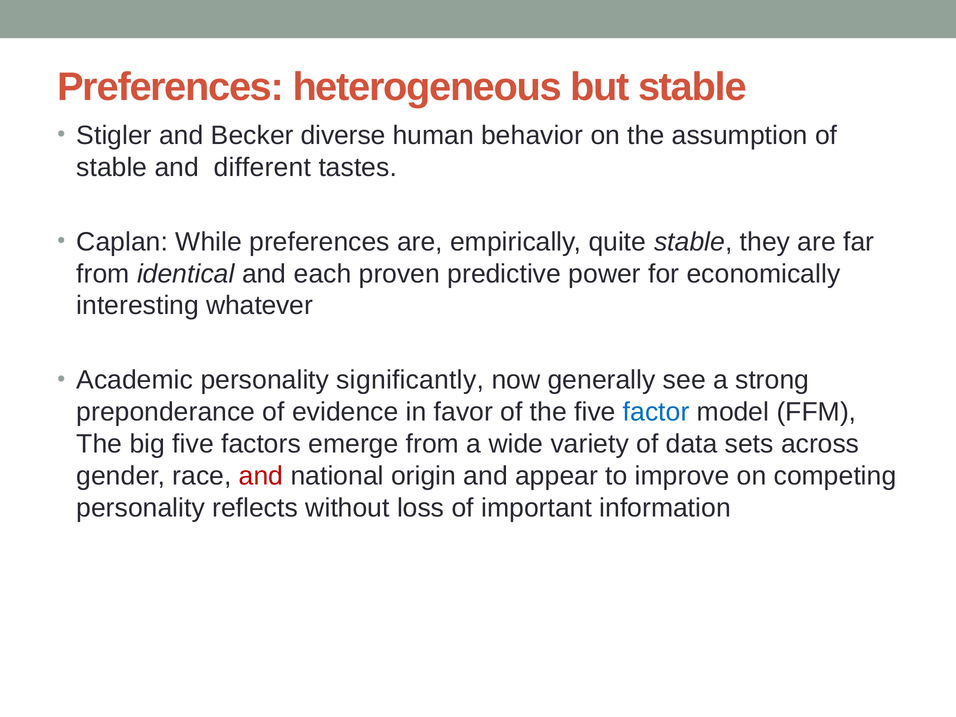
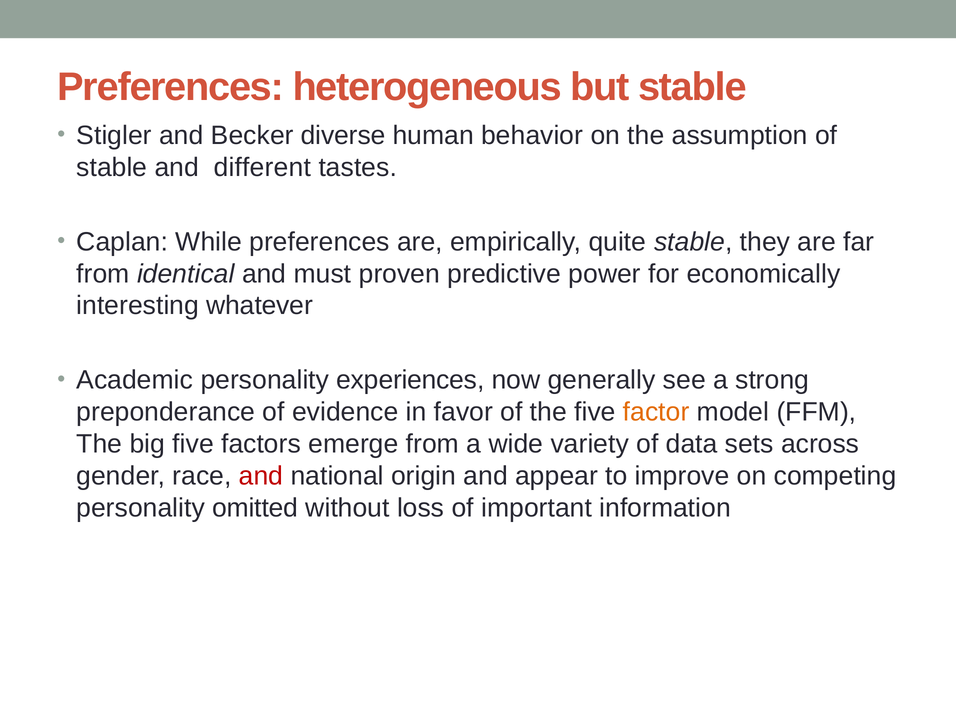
each: each -> must
significantly: significantly -> experiences
factor colour: blue -> orange
reflects: reflects -> omitted
